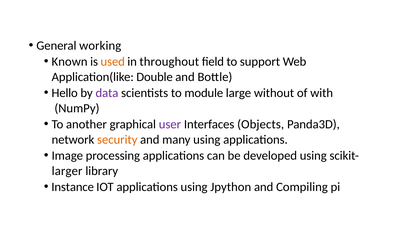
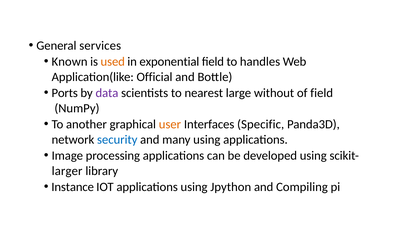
working: working -> services
throughout: throughout -> exponential
support: support -> handles
Double: Double -> Official
Hello: Hello -> Ports
module: module -> nearest
of with: with -> field
user colour: purple -> orange
Objects: Objects -> Specific
security colour: orange -> blue
